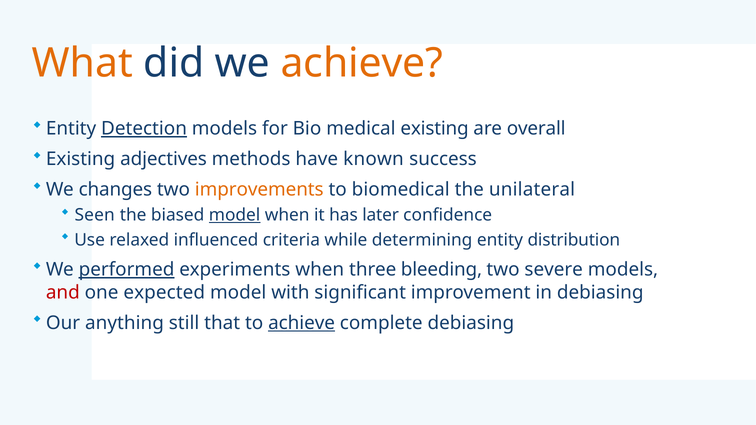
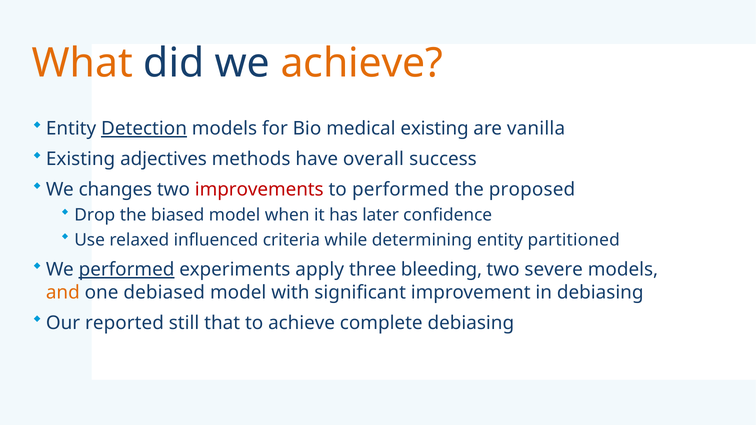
overall: overall -> vanilla
known: known -> overall
improvements colour: orange -> red
to biomedical: biomedical -> performed
unilateral: unilateral -> proposed
Seen: Seen -> Drop
model at (235, 215) underline: present -> none
distribution: distribution -> partitioned
experiments when: when -> apply
and colour: red -> orange
expected: expected -> debiased
anything: anything -> reported
achieve at (302, 323) underline: present -> none
